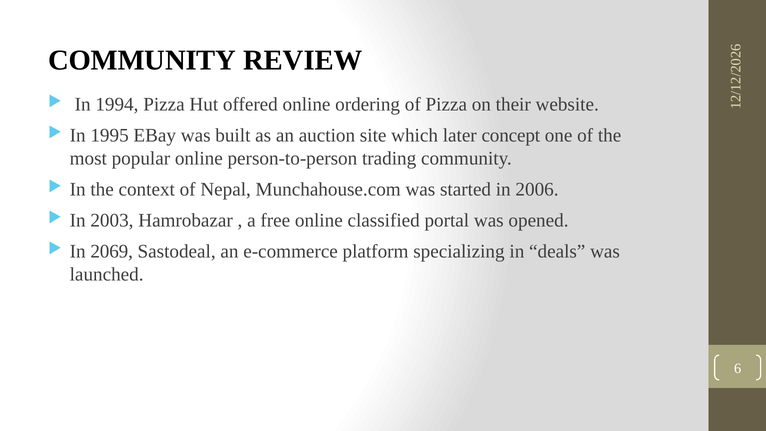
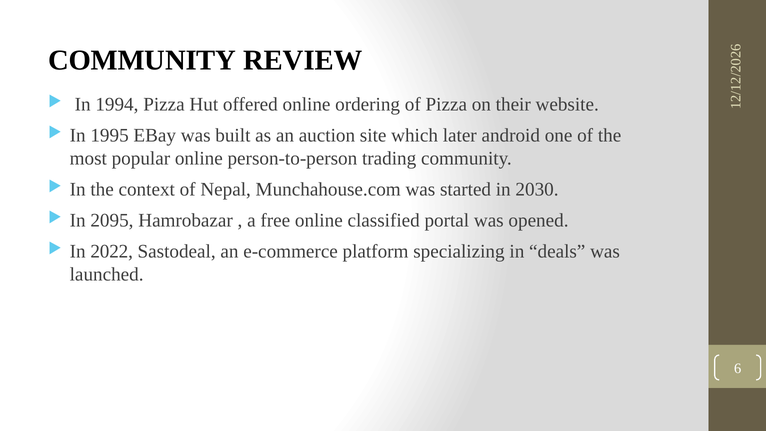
concept: concept -> android
2006: 2006 -> 2030
2003: 2003 -> 2095
2069: 2069 -> 2022
